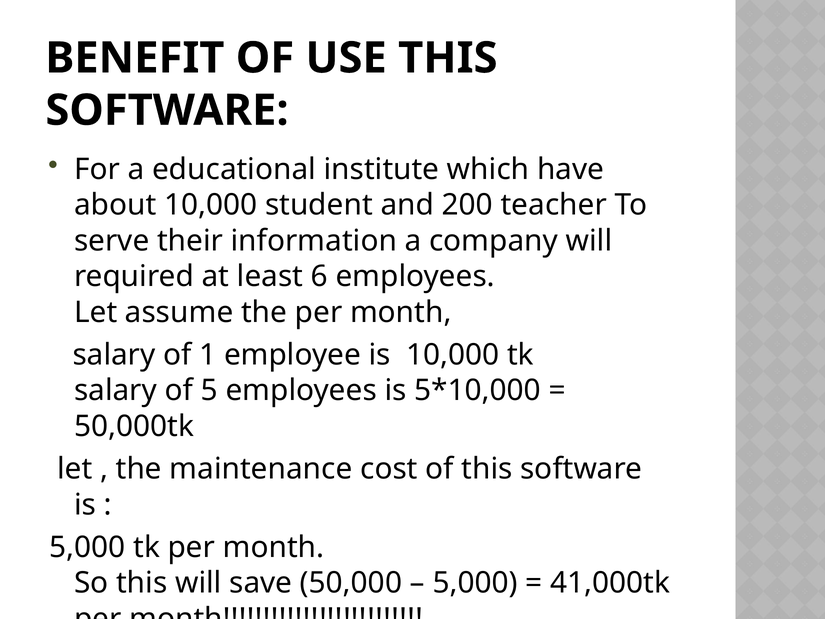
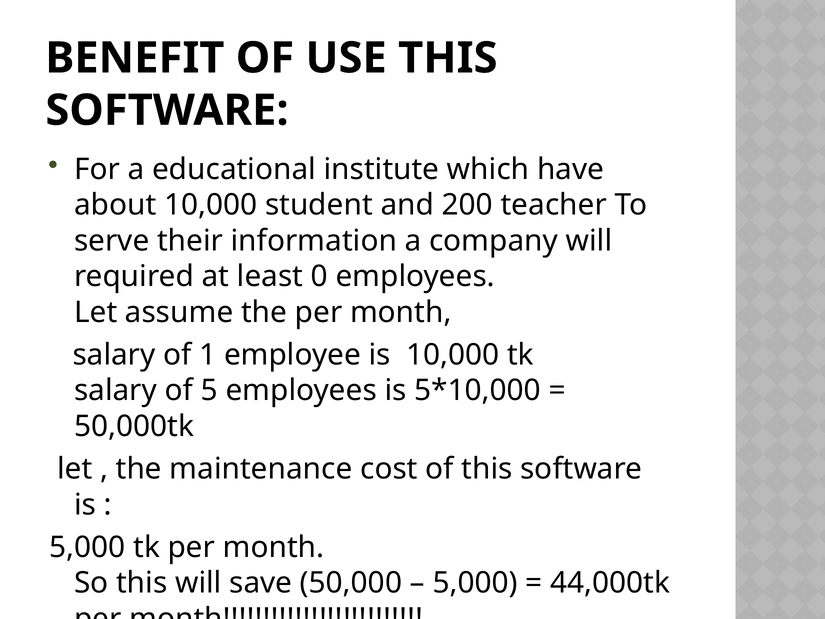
6: 6 -> 0
41,000tk: 41,000tk -> 44,000tk
